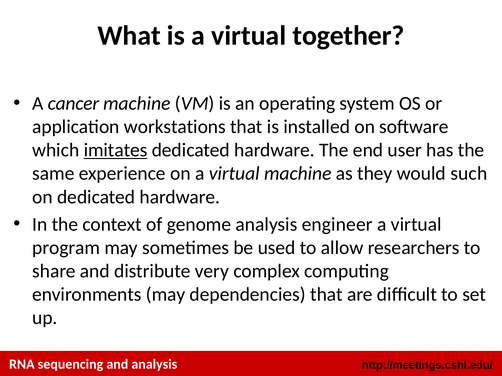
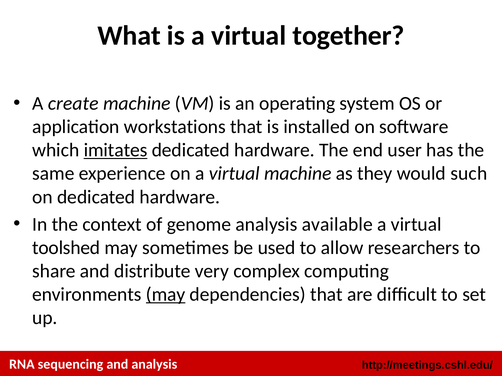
cancer: cancer -> create
engineer: engineer -> available
program: program -> toolshed
may at (166, 295) underline: none -> present
